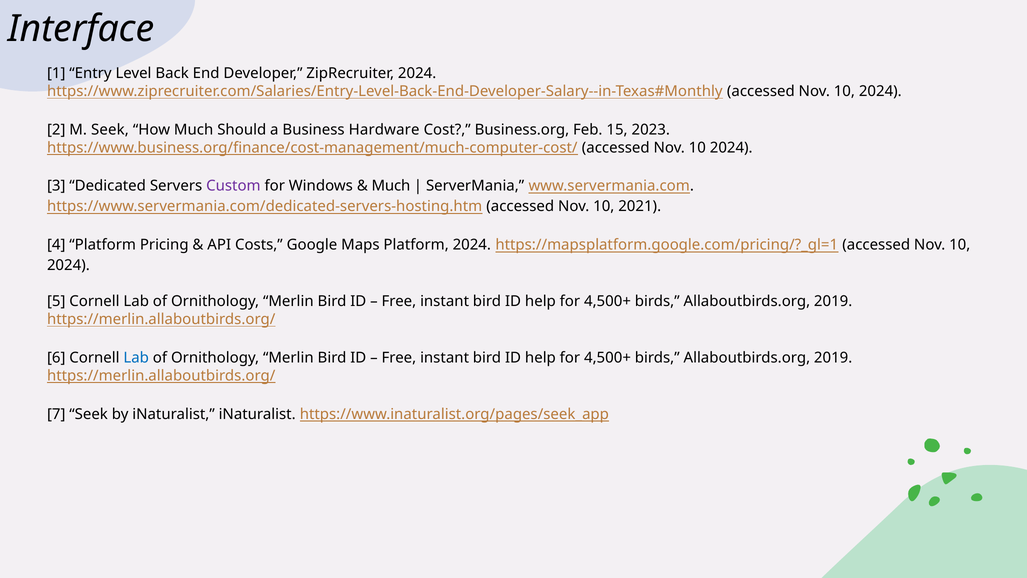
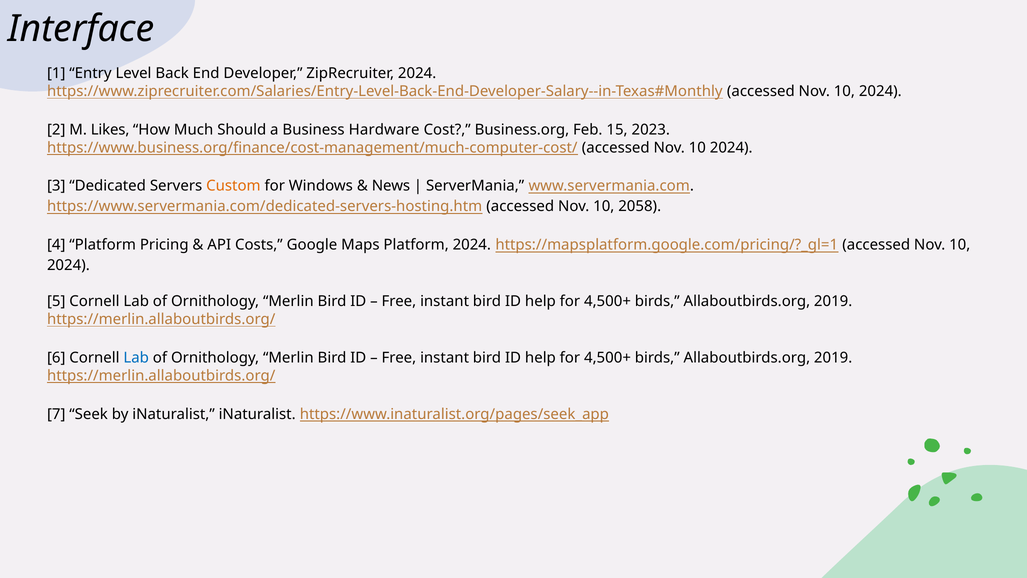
M Seek: Seek -> Likes
Custom colour: purple -> orange
Much at (391, 186): Much -> News
2021: 2021 -> 2058
